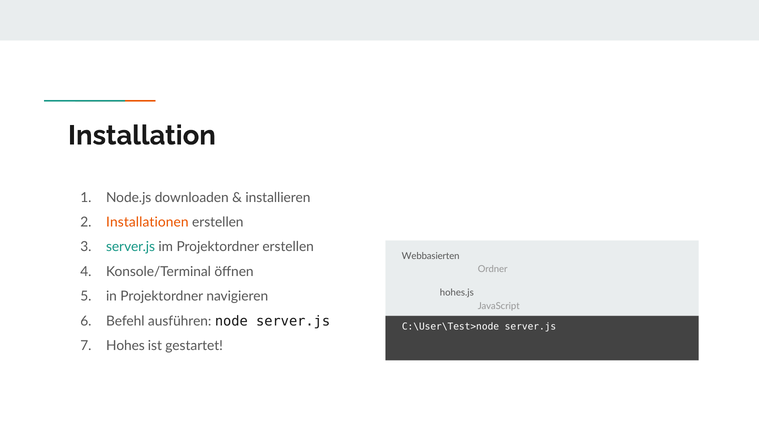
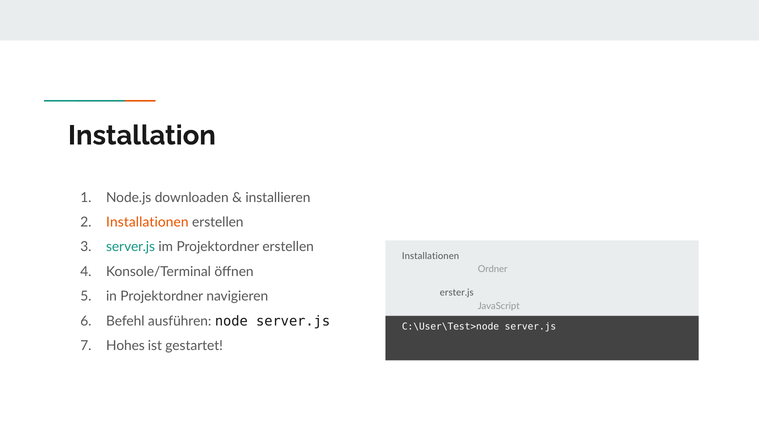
Webbasierten at (431, 256): Webbasierten -> Installationen
hohes.js: hohes.js -> erster.js
